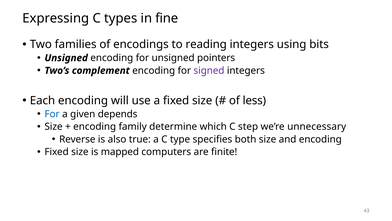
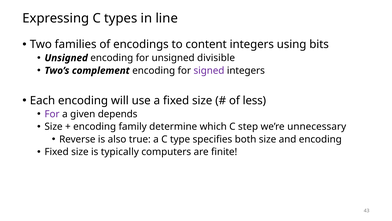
fine: fine -> line
reading: reading -> content
pointers: pointers -> divisible
For at (52, 114) colour: blue -> purple
mapped: mapped -> typically
